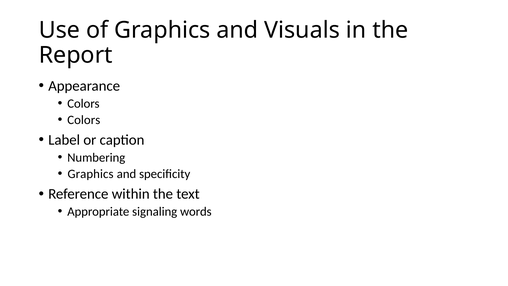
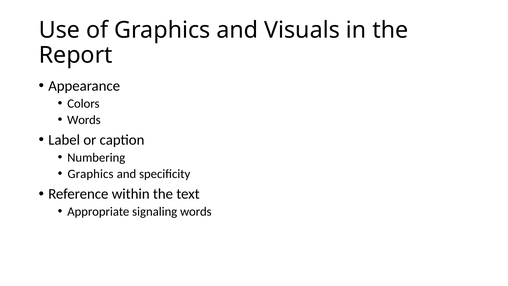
Colors at (84, 120): Colors -> Words
